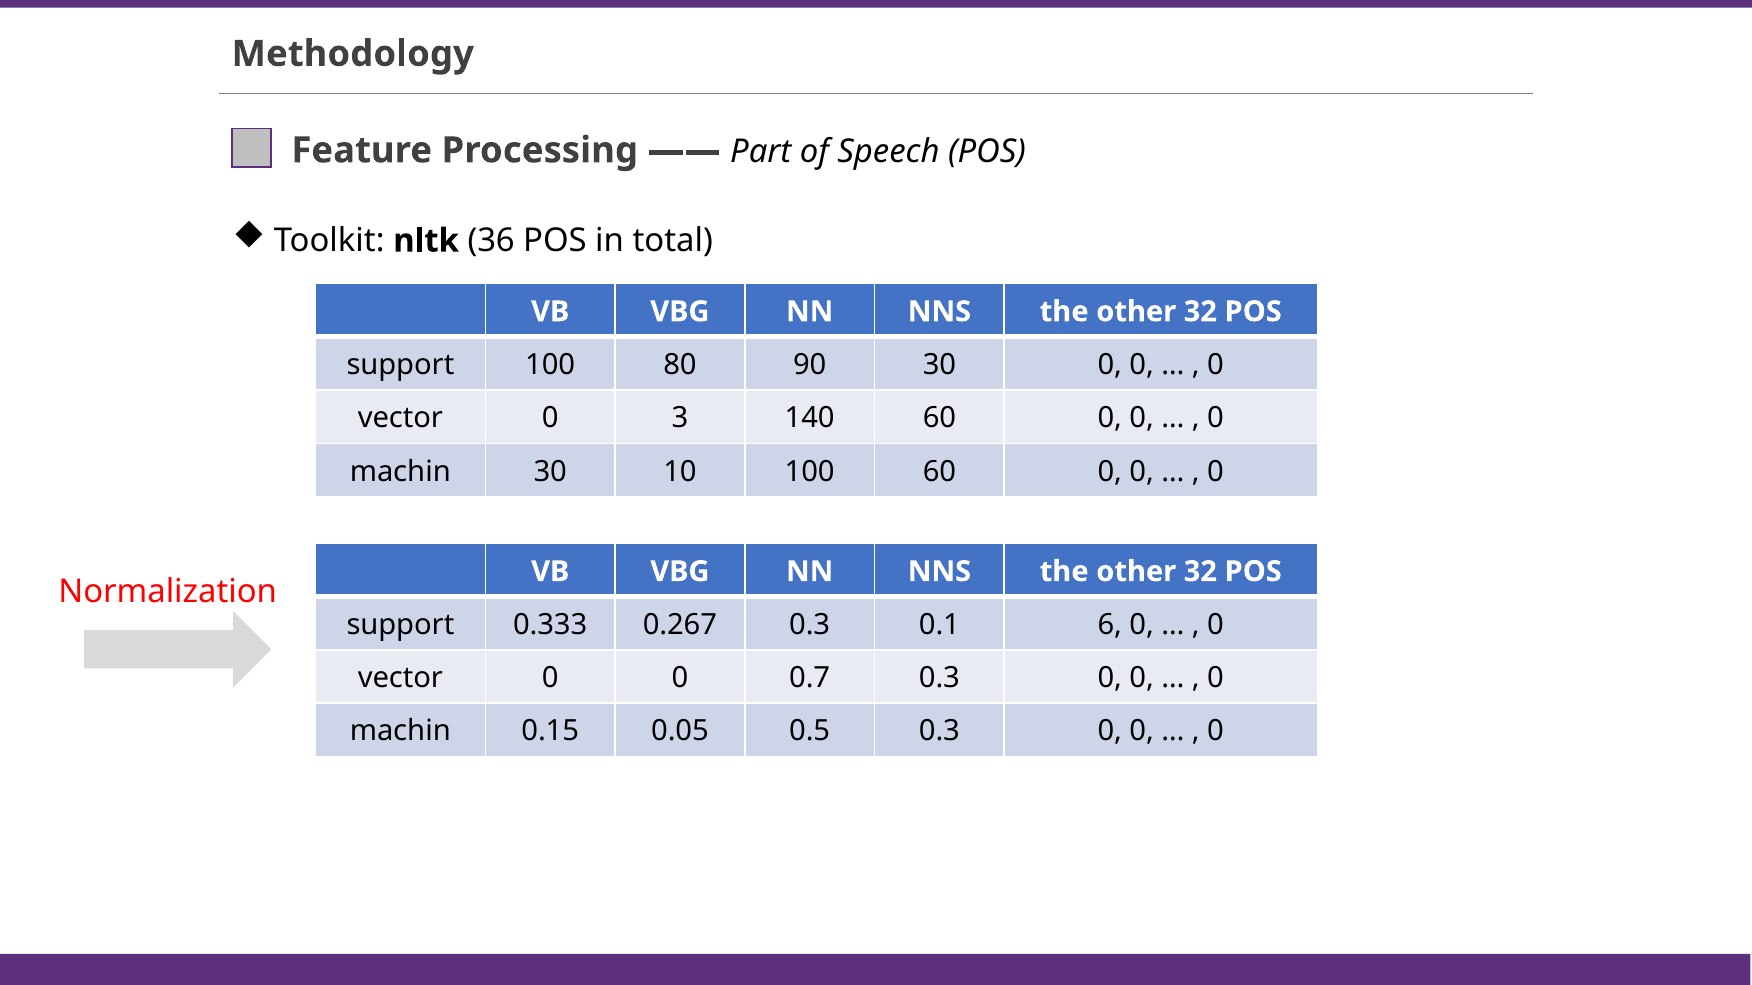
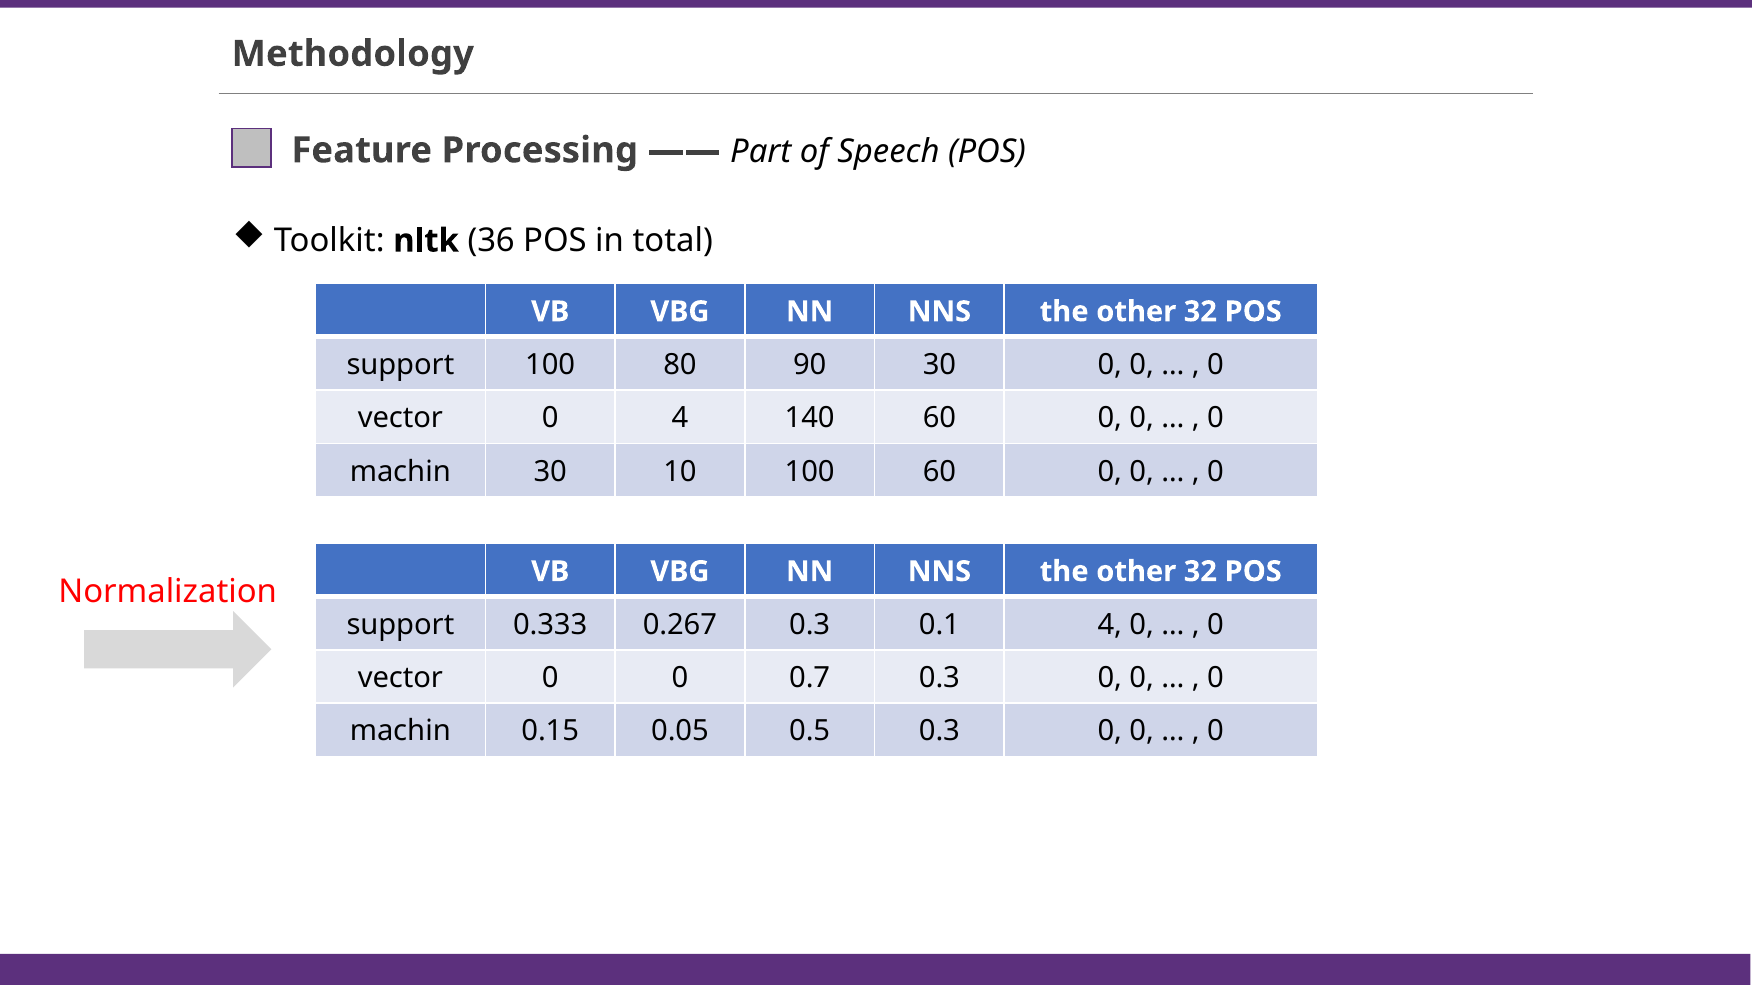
0 3: 3 -> 4
0.1 6: 6 -> 4
